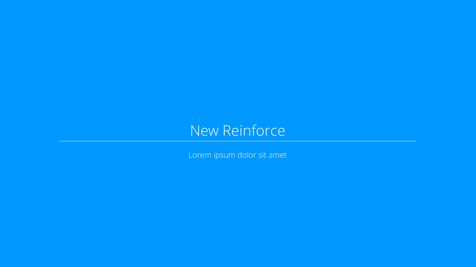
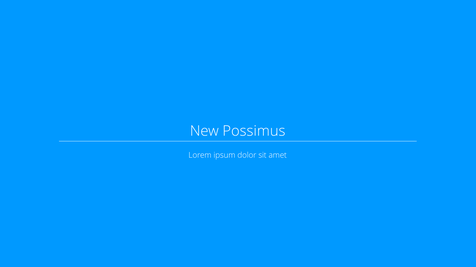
Reinforce: Reinforce -> Possimus
